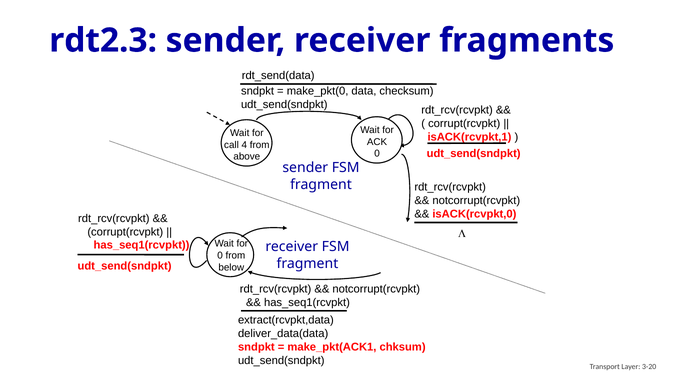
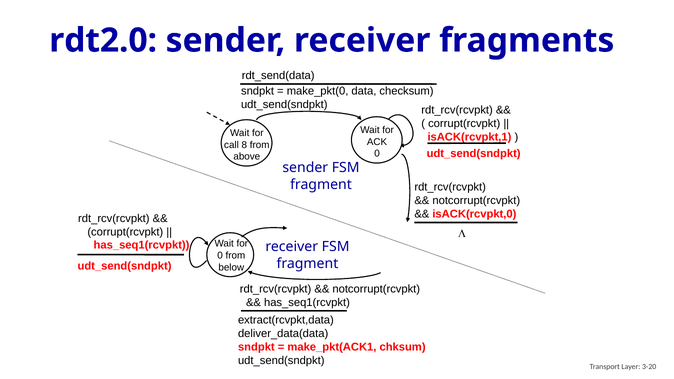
rdt2.3: rdt2.3 -> rdt2.0
4: 4 -> 8
